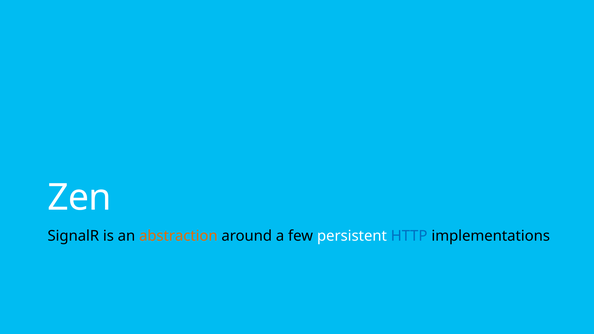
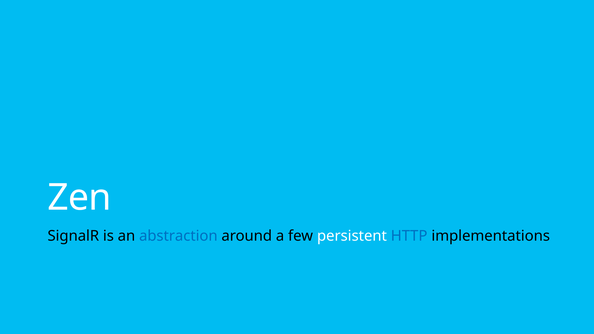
abstraction colour: orange -> blue
